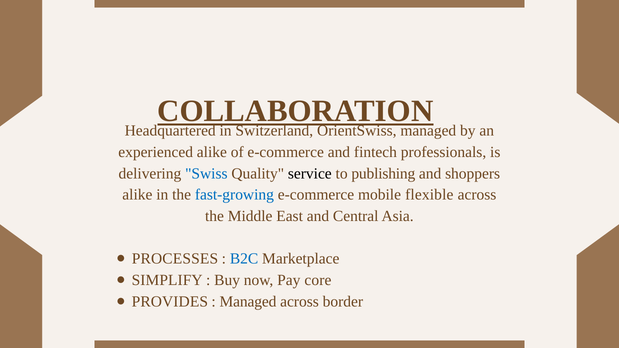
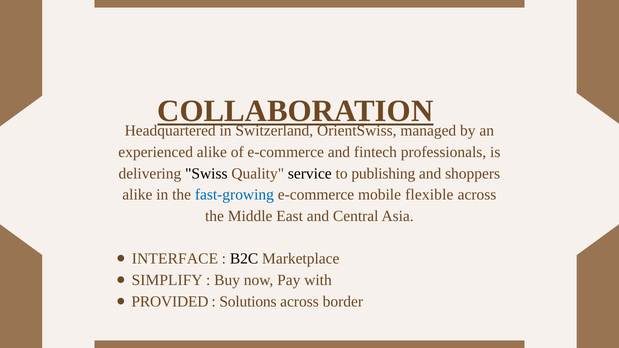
Swiss colour: blue -> black
PROCESSES: PROCESSES -> INTERFACE
B2C colour: blue -> black
core: core -> with
PROVIDES: PROVIDES -> PROVIDED
Managed at (248, 302): Managed -> Solutions
